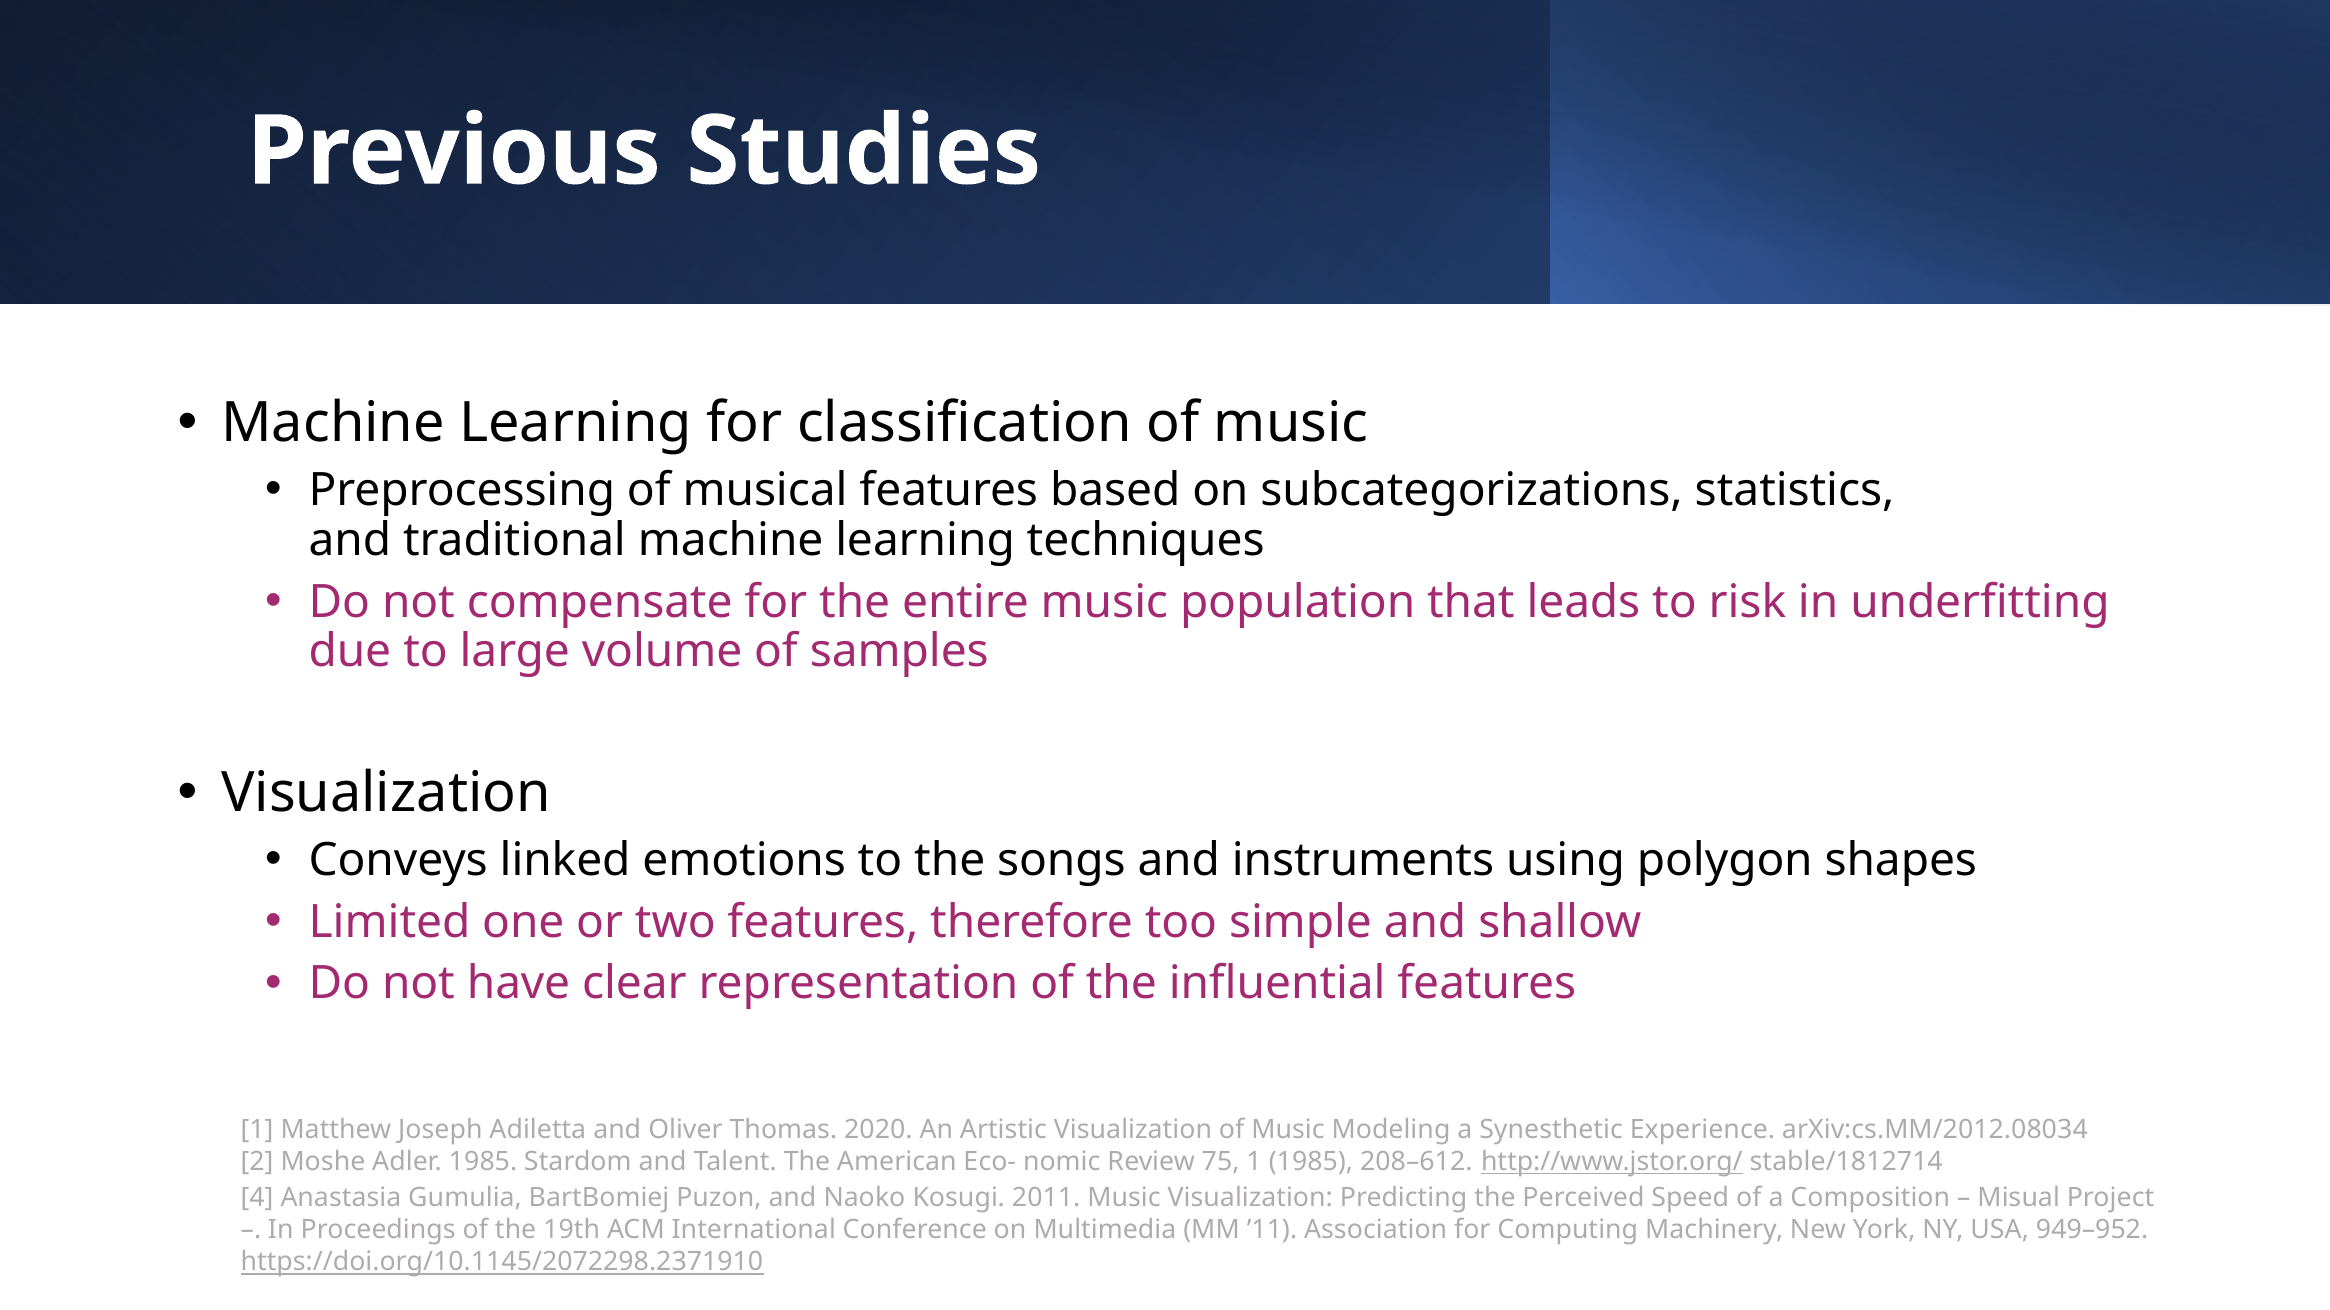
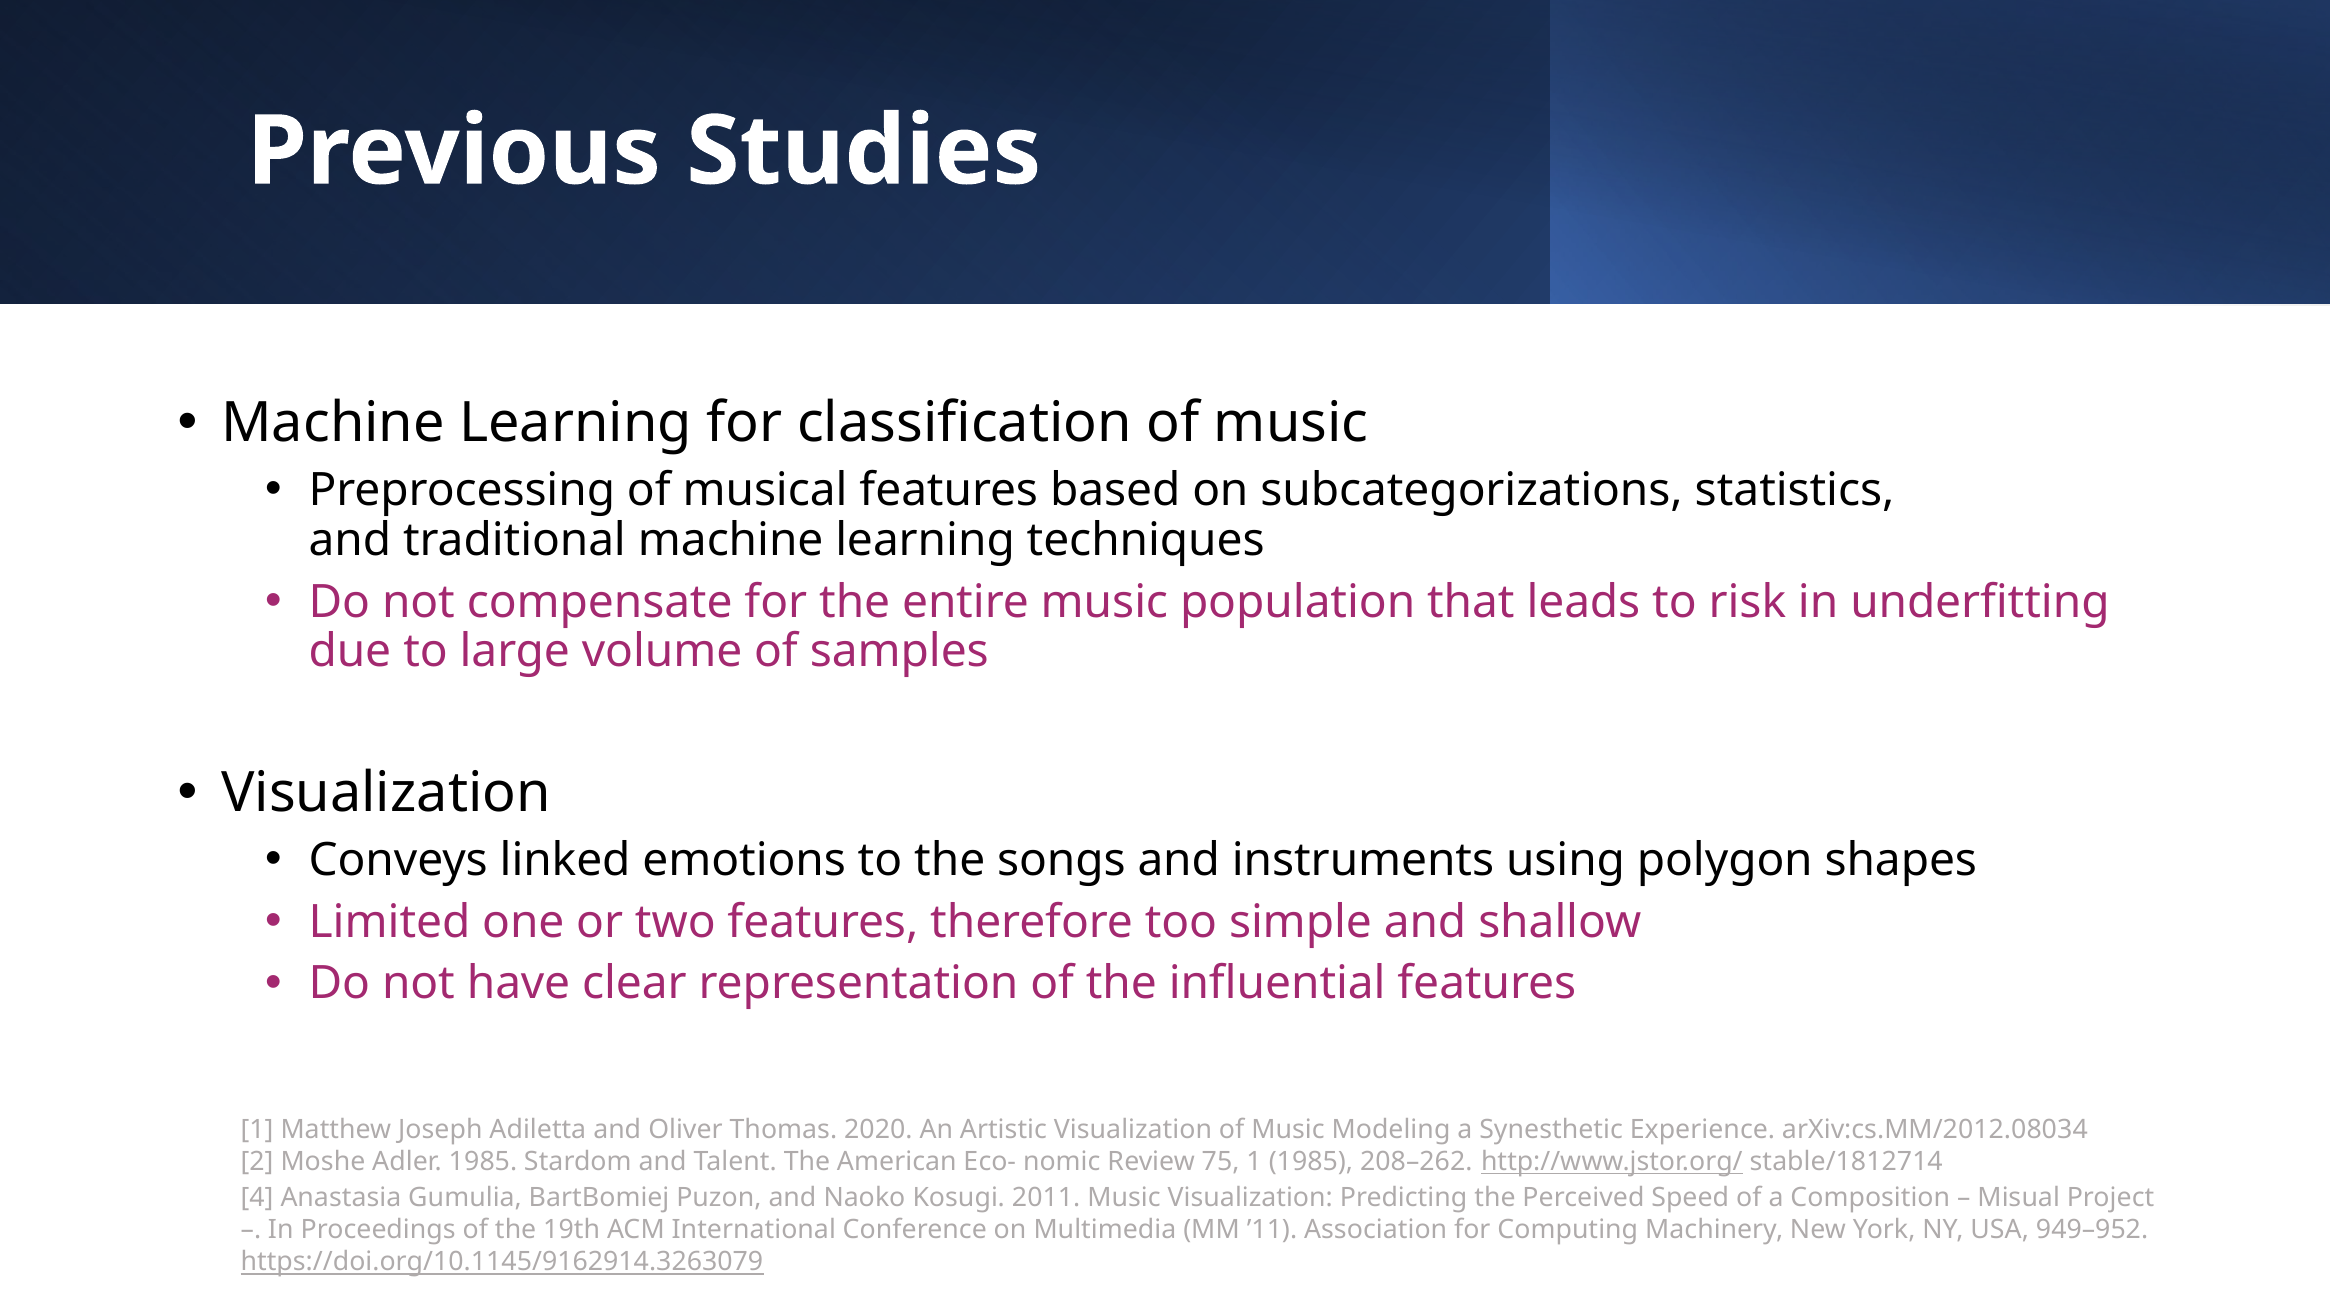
208–612: 208–612 -> 208–262
https://doi.org/10.1145/2072298.2371910: https://doi.org/10.1145/2072298.2371910 -> https://doi.org/10.1145/9162914.3263079
